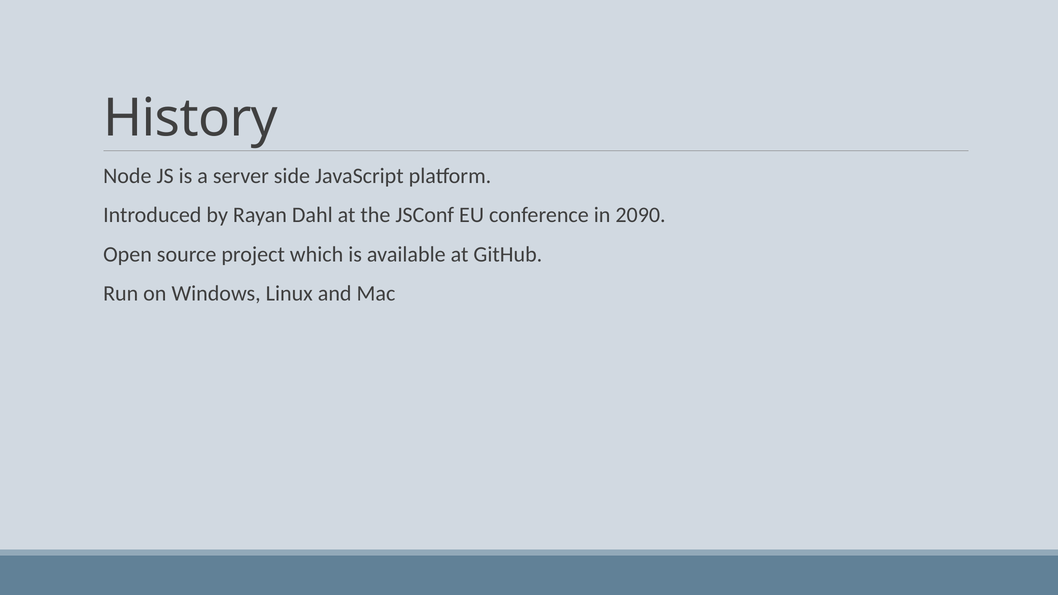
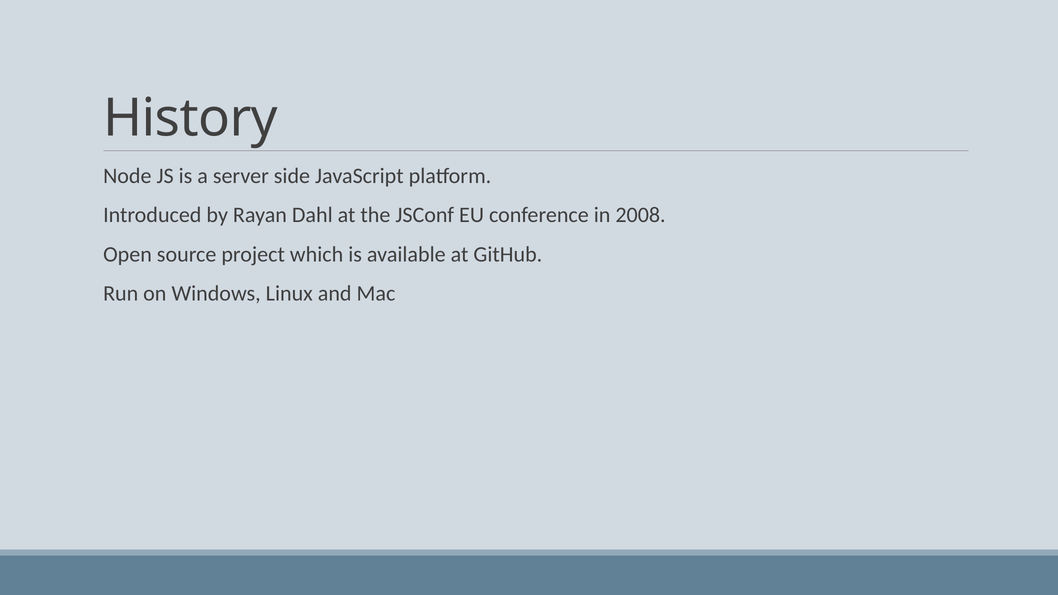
2090: 2090 -> 2008
